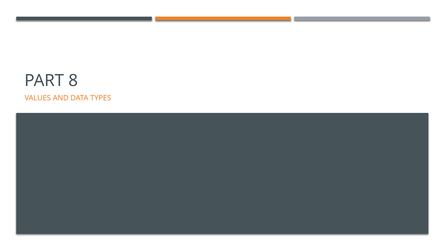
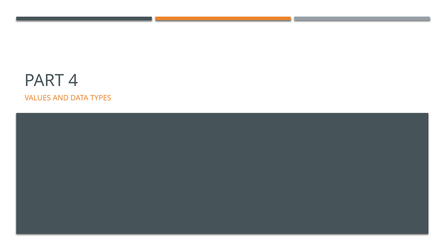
8: 8 -> 4
